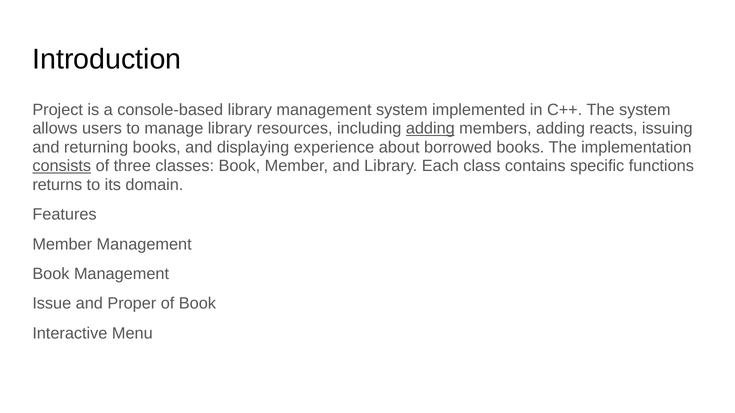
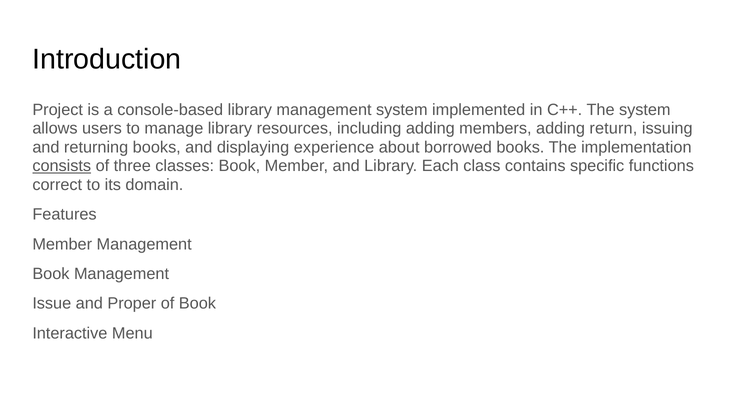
adding at (430, 129) underline: present -> none
reacts: reacts -> return
returns: returns -> correct
